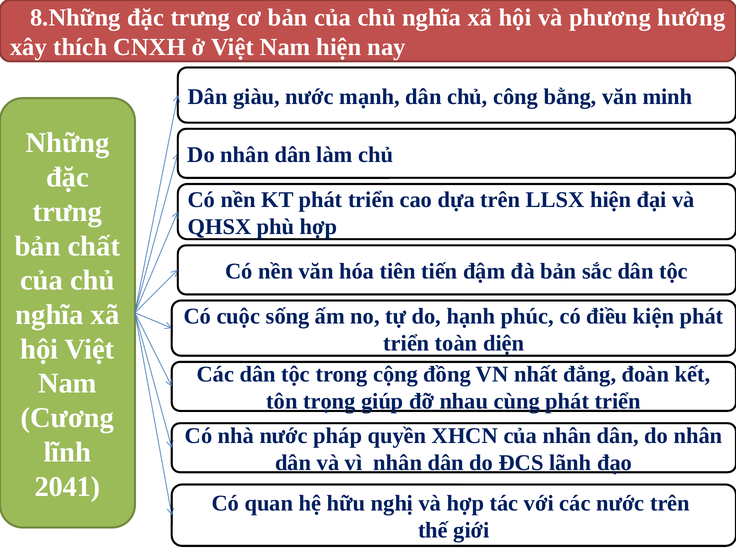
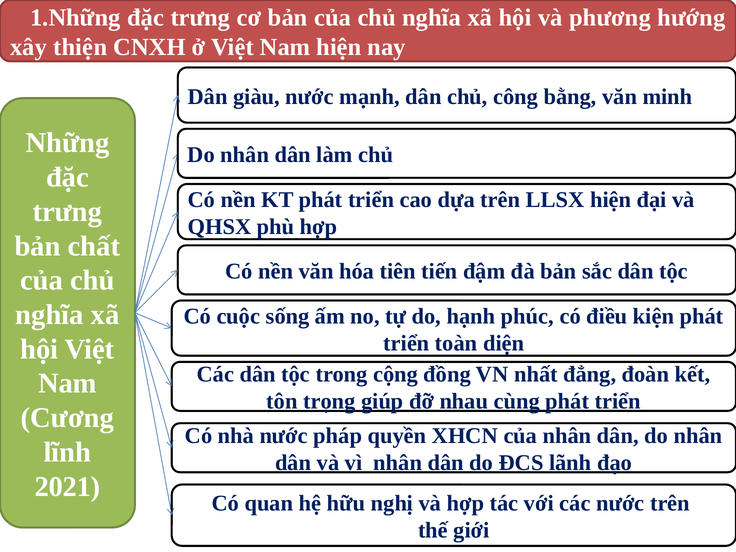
8.Những: 8.Những -> 1.Những
thích: thích -> thiện
2041: 2041 -> 2021
